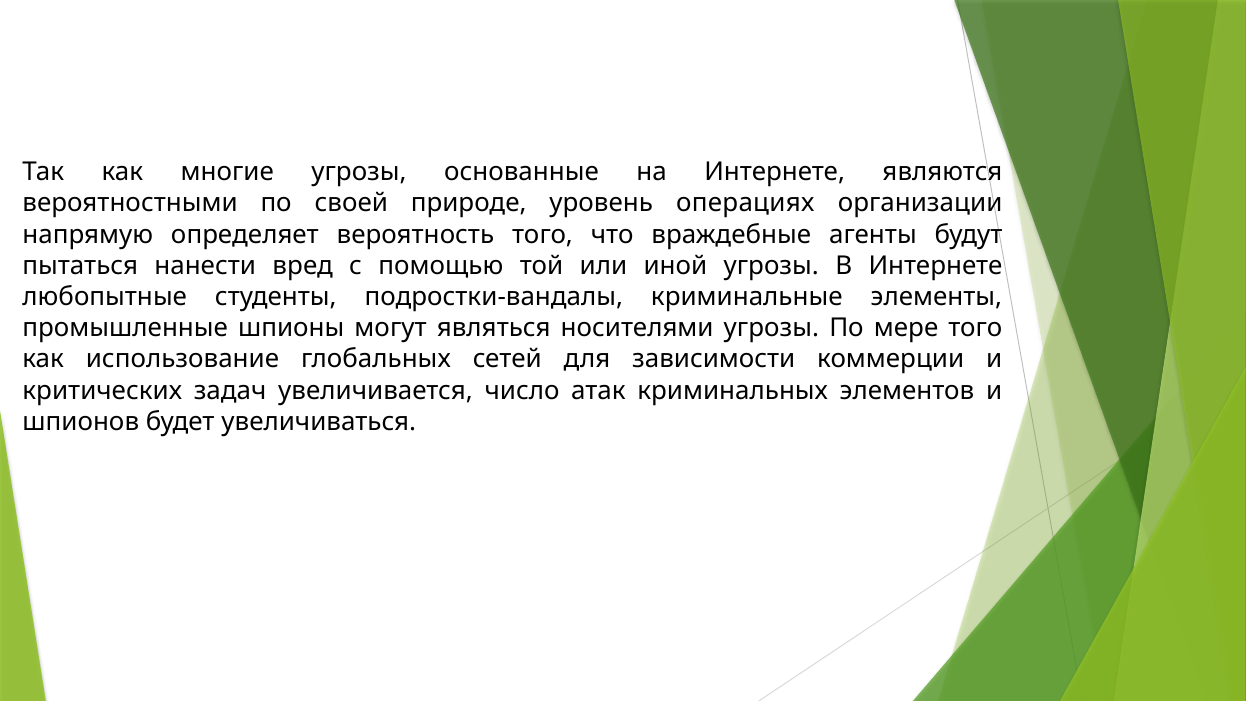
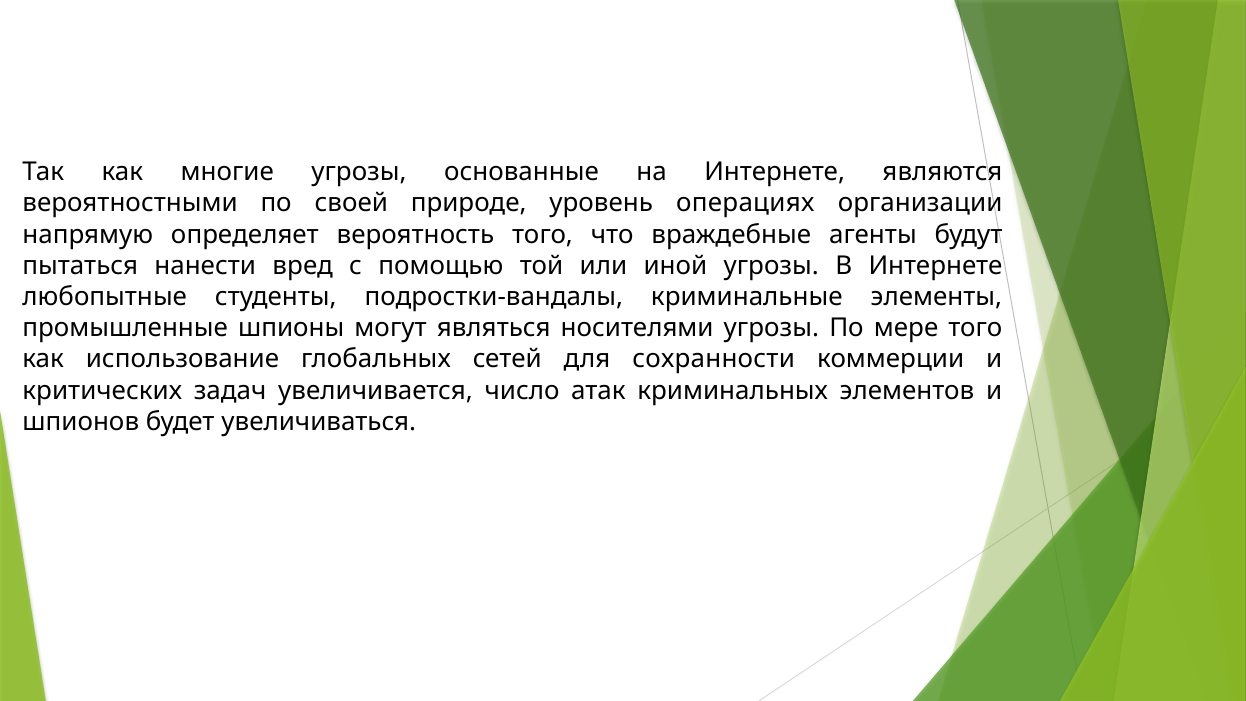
зависимости: зависимости -> сохранности
